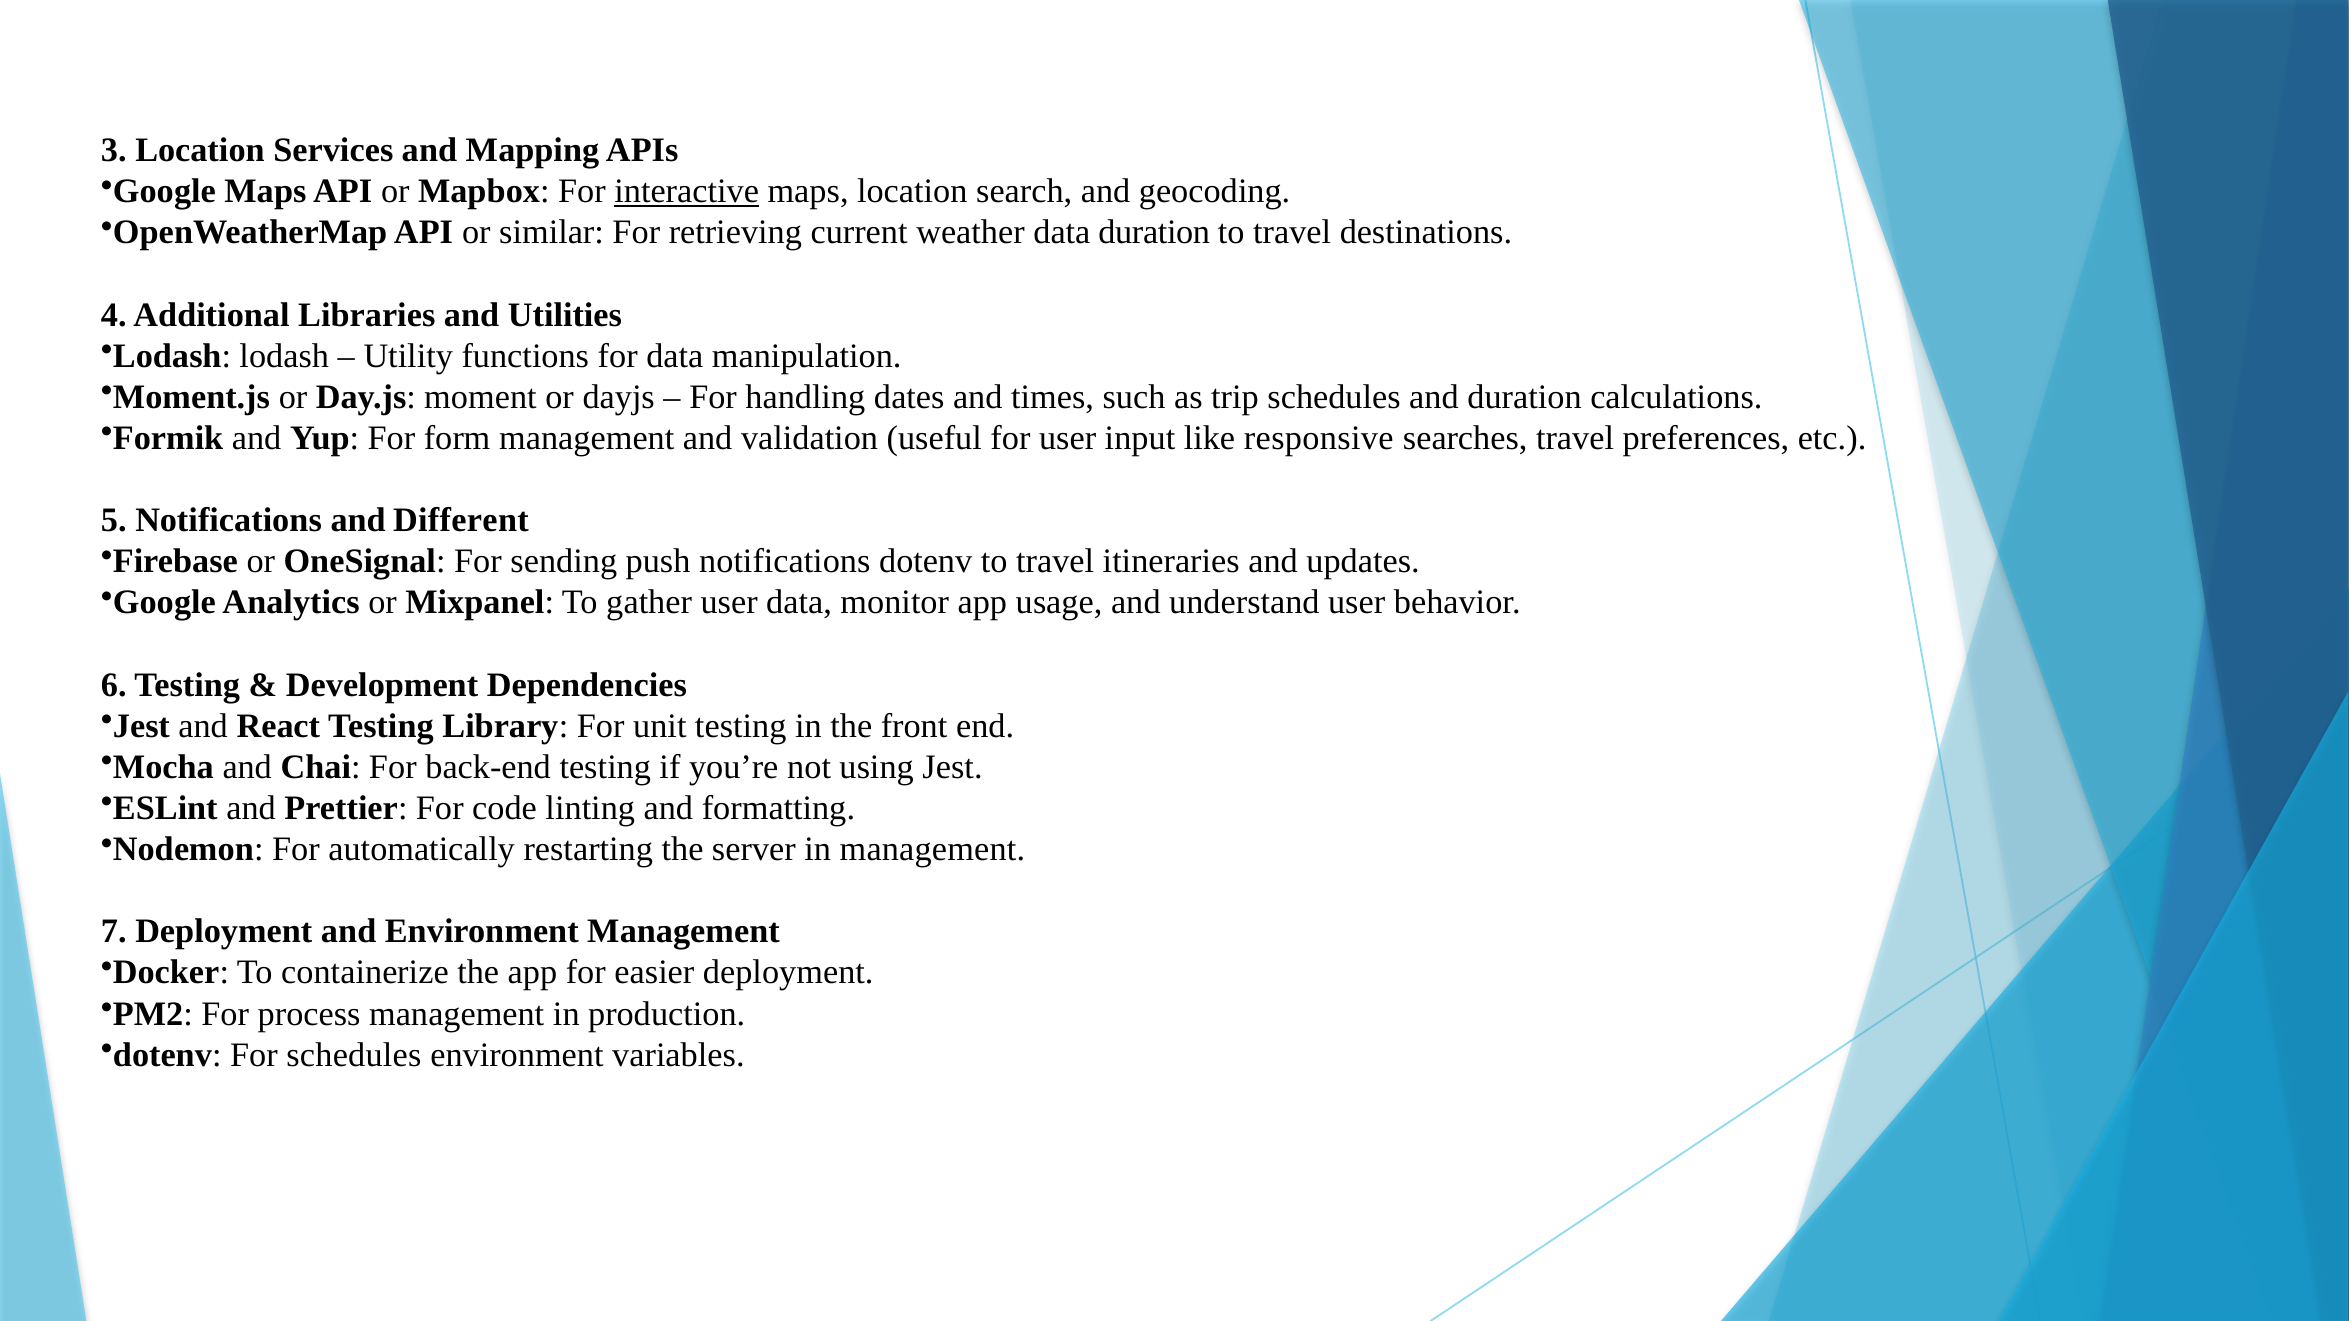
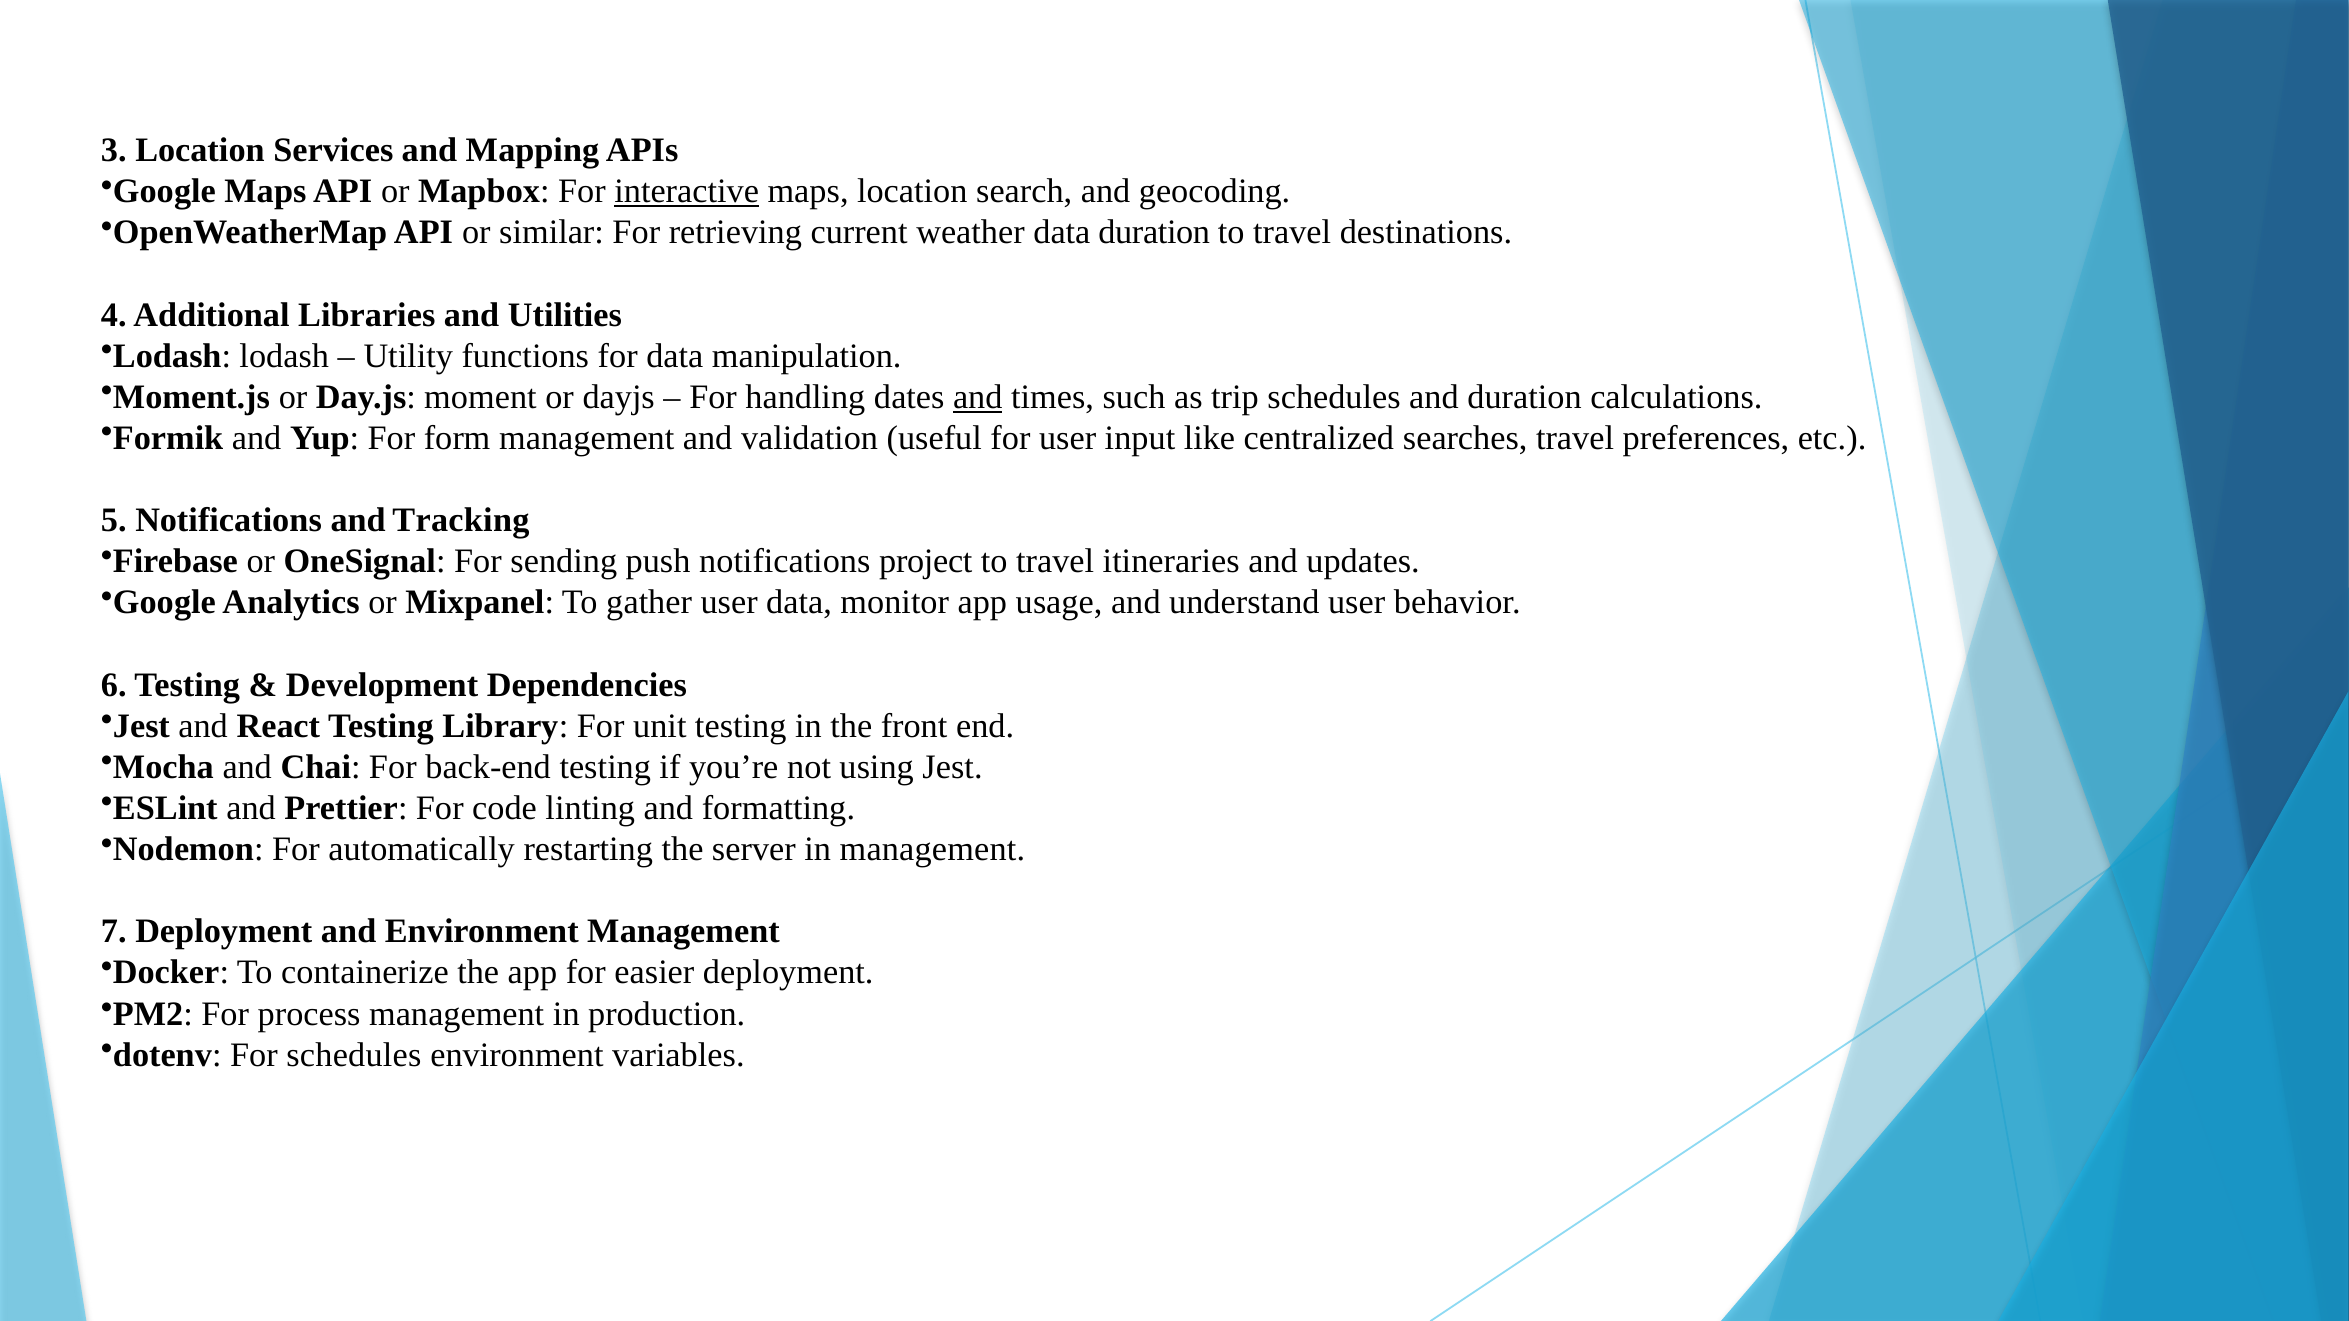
and at (978, 397) underline: none -> present
responsive: responsive -> centralized
Different: Different -> Tracking
notifications dotenv: dotenv -> project
